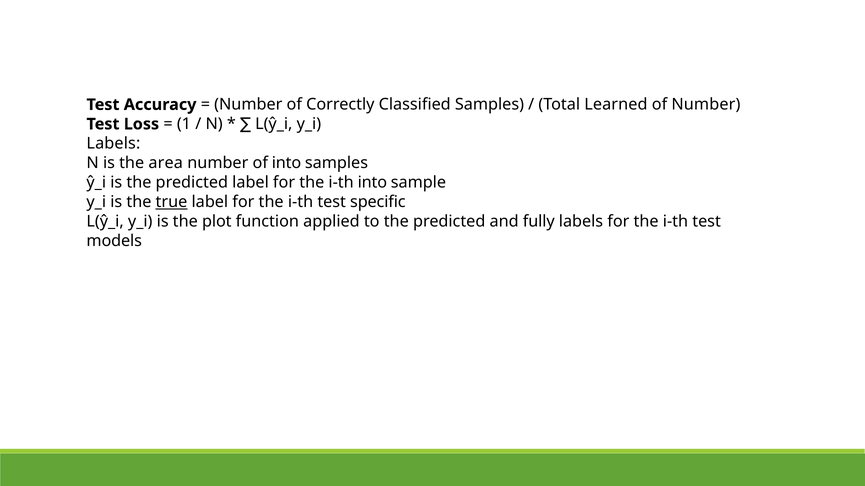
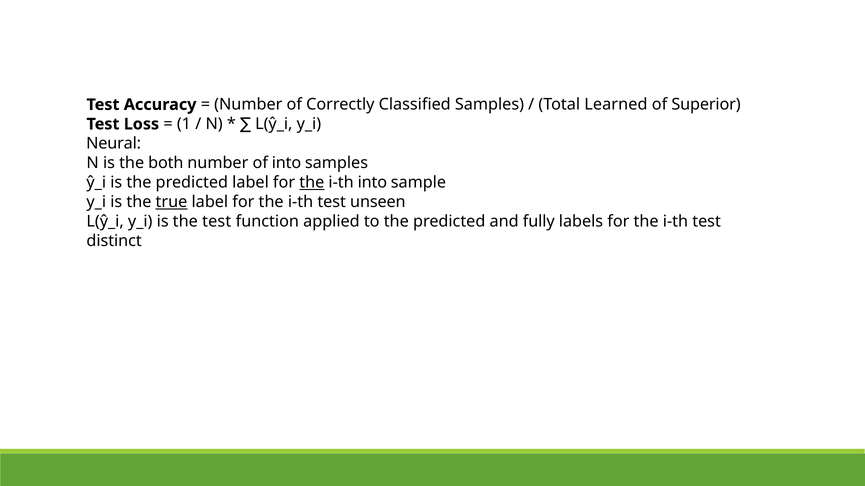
of Number: Number -> Superior
Labels at (113, 144): Labels -> Neural
area: area -> both
the at (312, 183) underline: none -> present
specific: specific -> unseen
the plot: plot -> test
models: models -> distinct
